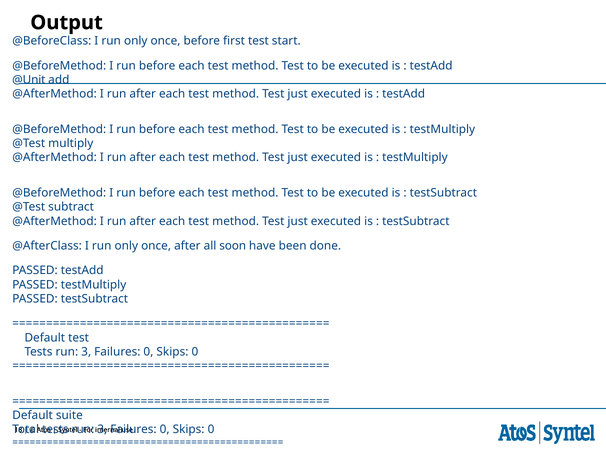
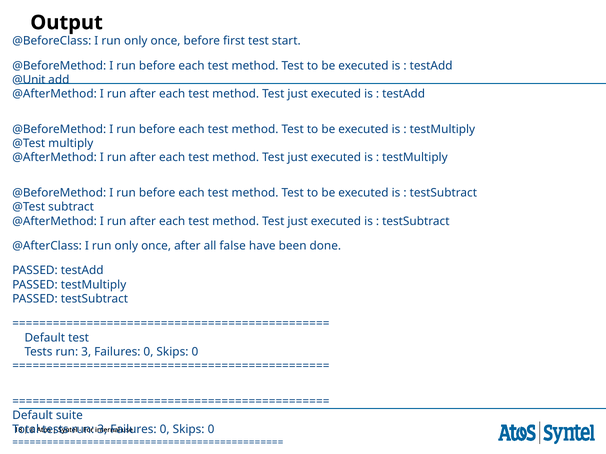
soon: soon -> false
